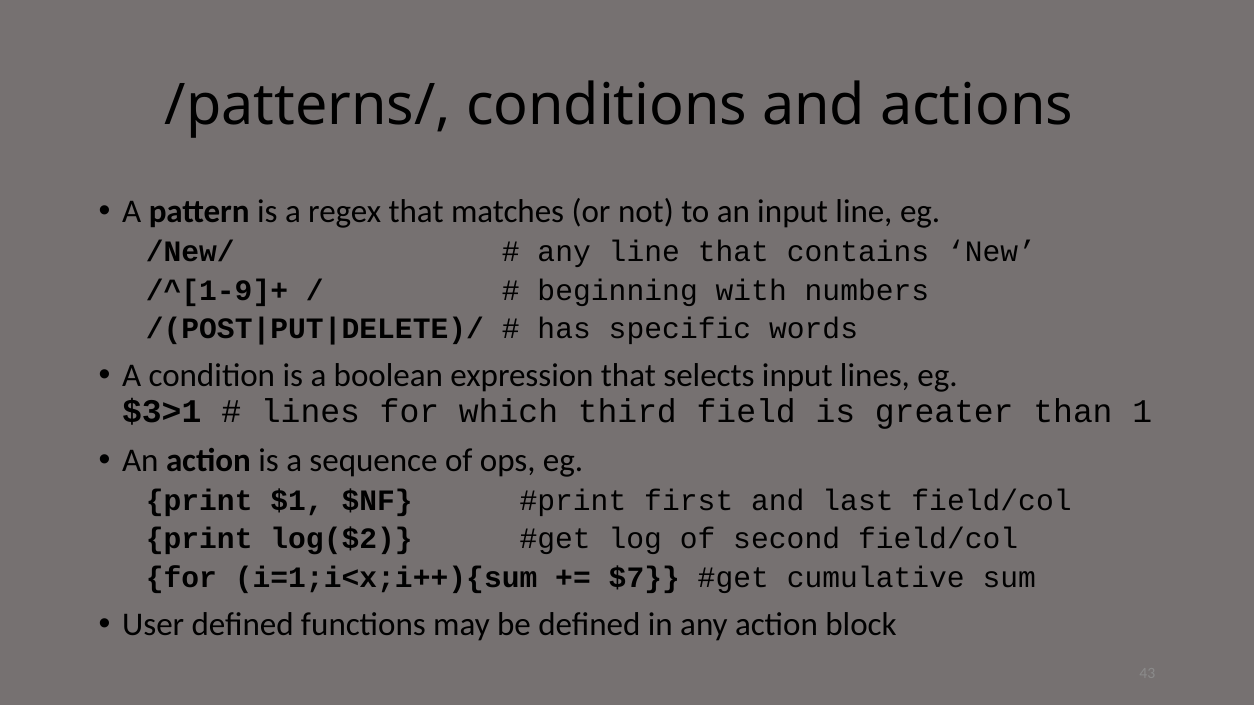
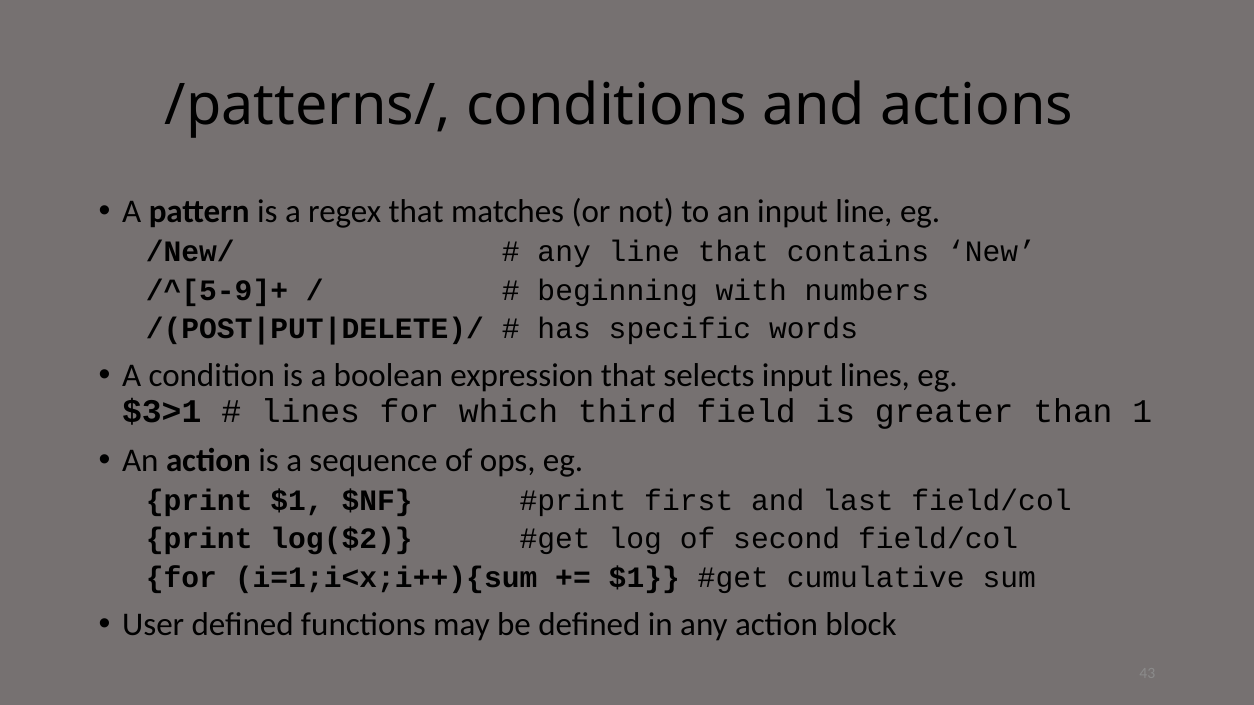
/^[1-9]+: /^[1-9]+ -> /^[5-9]+
$7 at (644, 578): $7 -> $1
